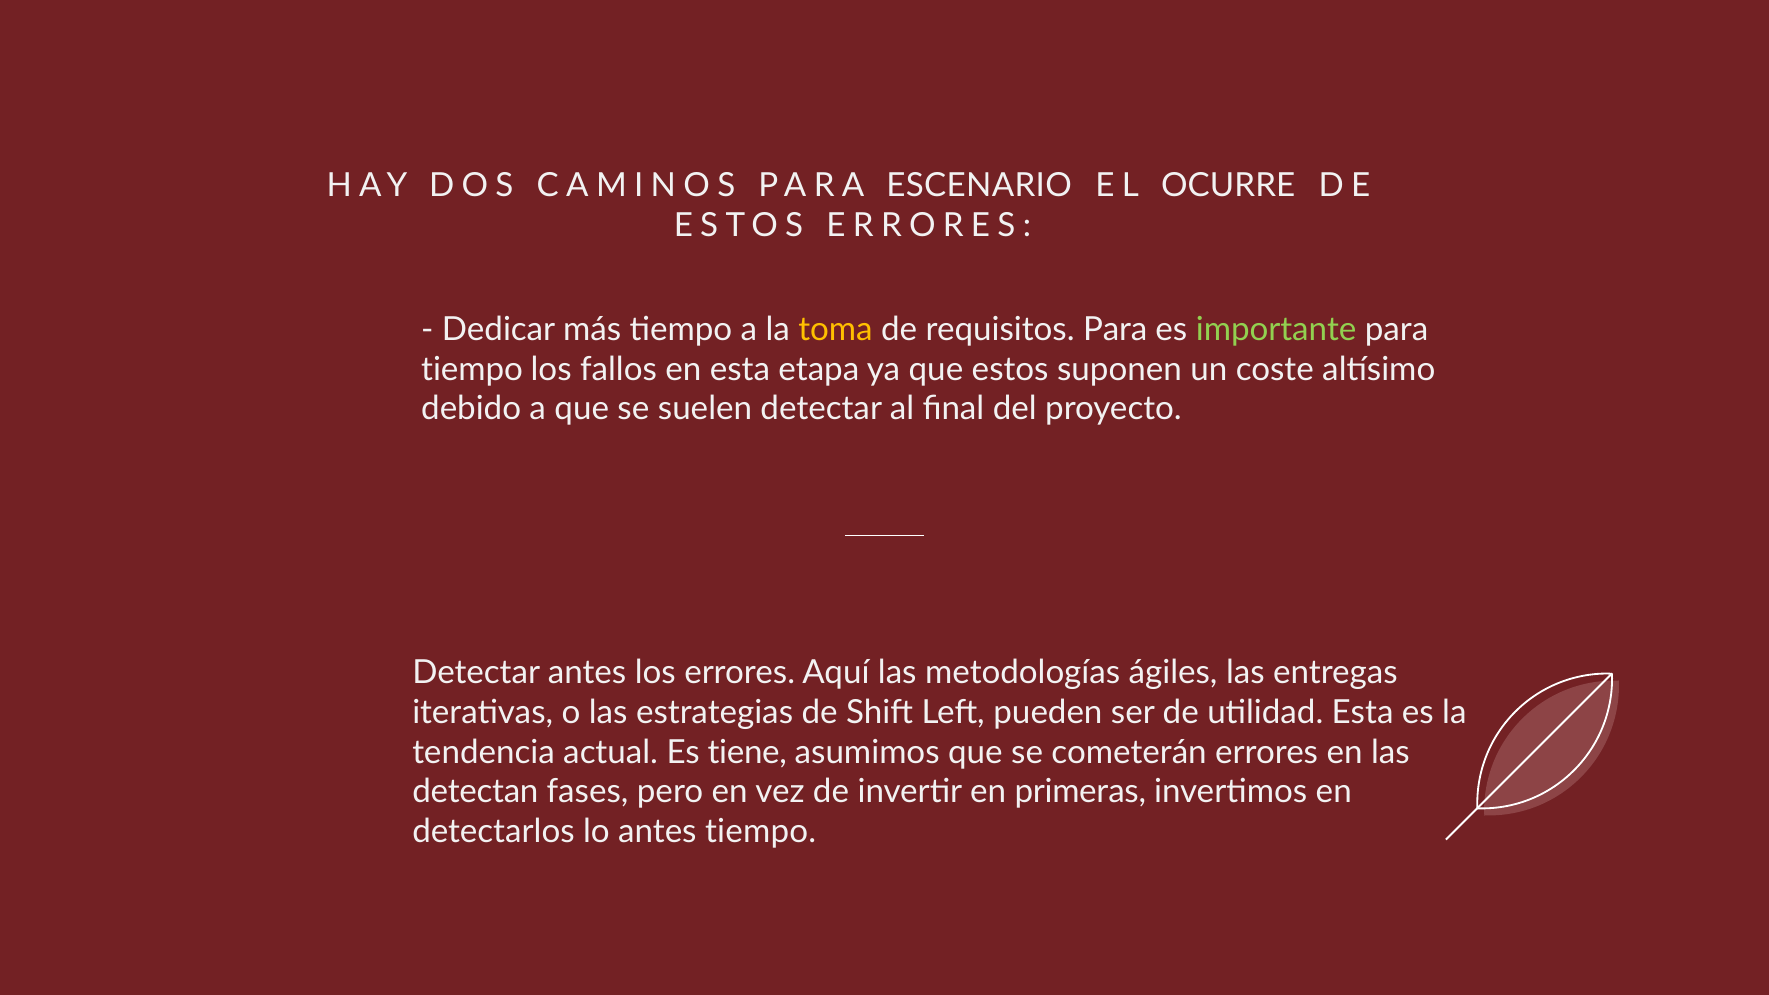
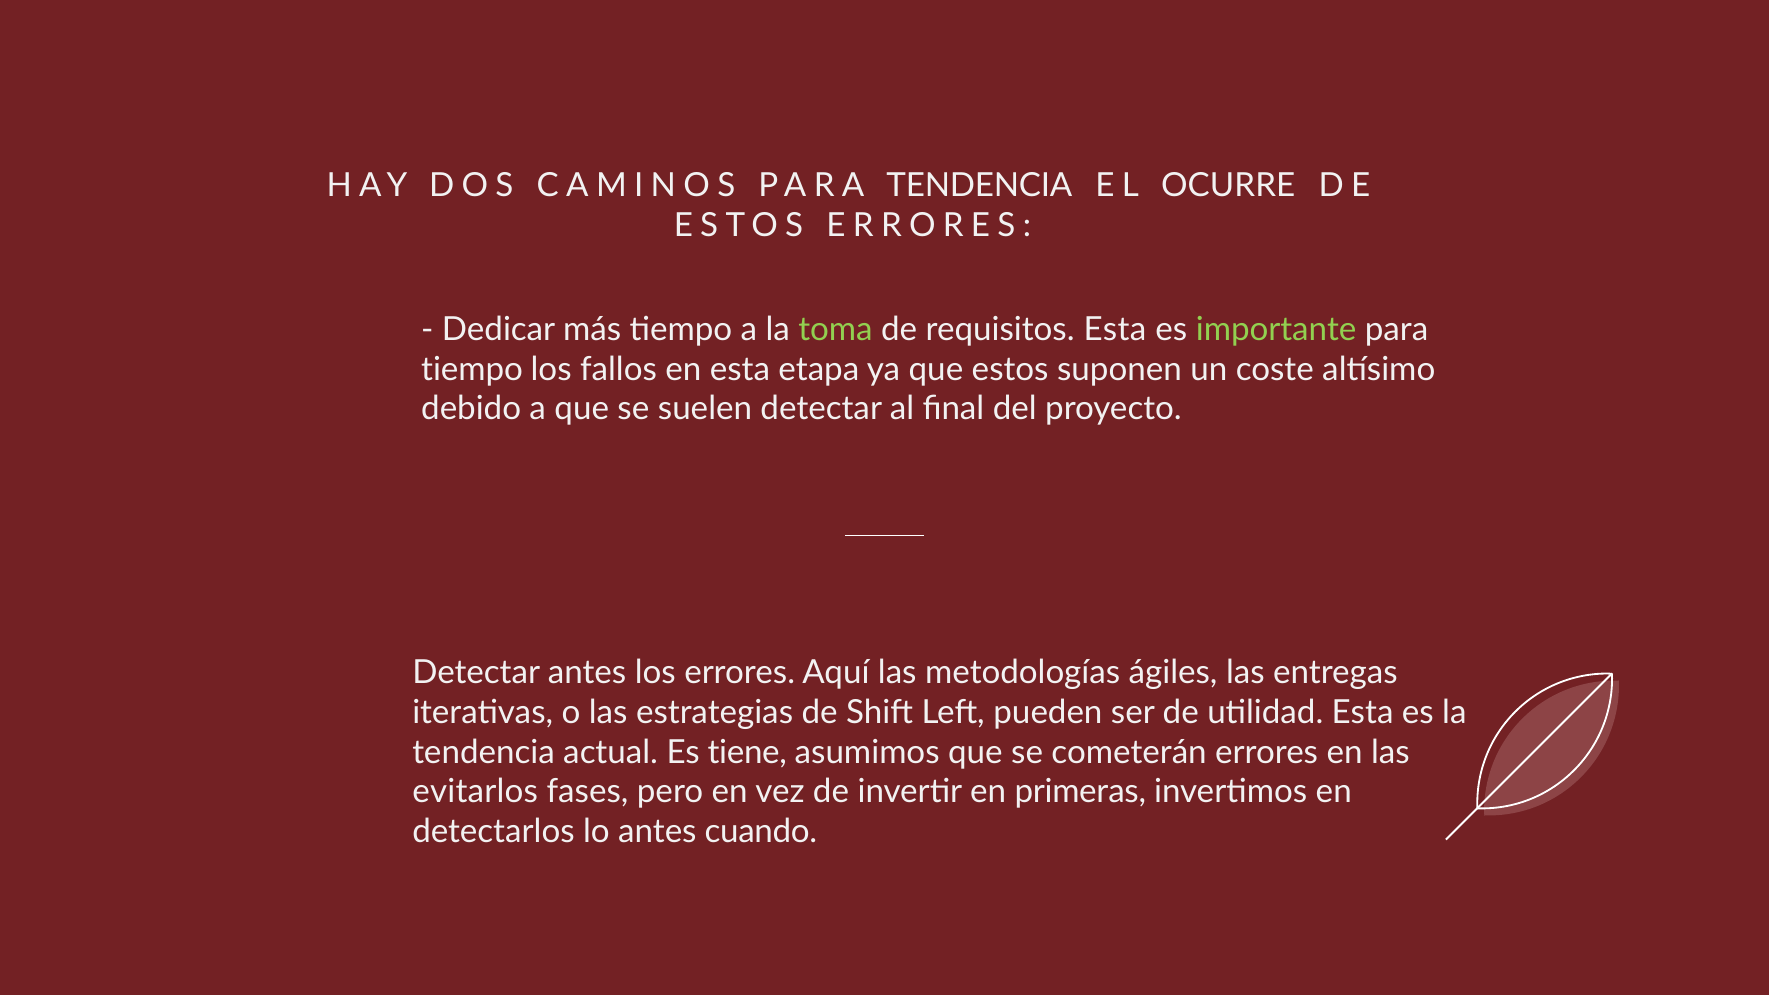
PARA ESCENARIO: ESCENARIO -> TENDENCIA
toma colour: yellow -> light green
requisitos Para: Para -> Esta
detectan: detectan -> evitarlos
antes tiempo: tiempo -> cuando
